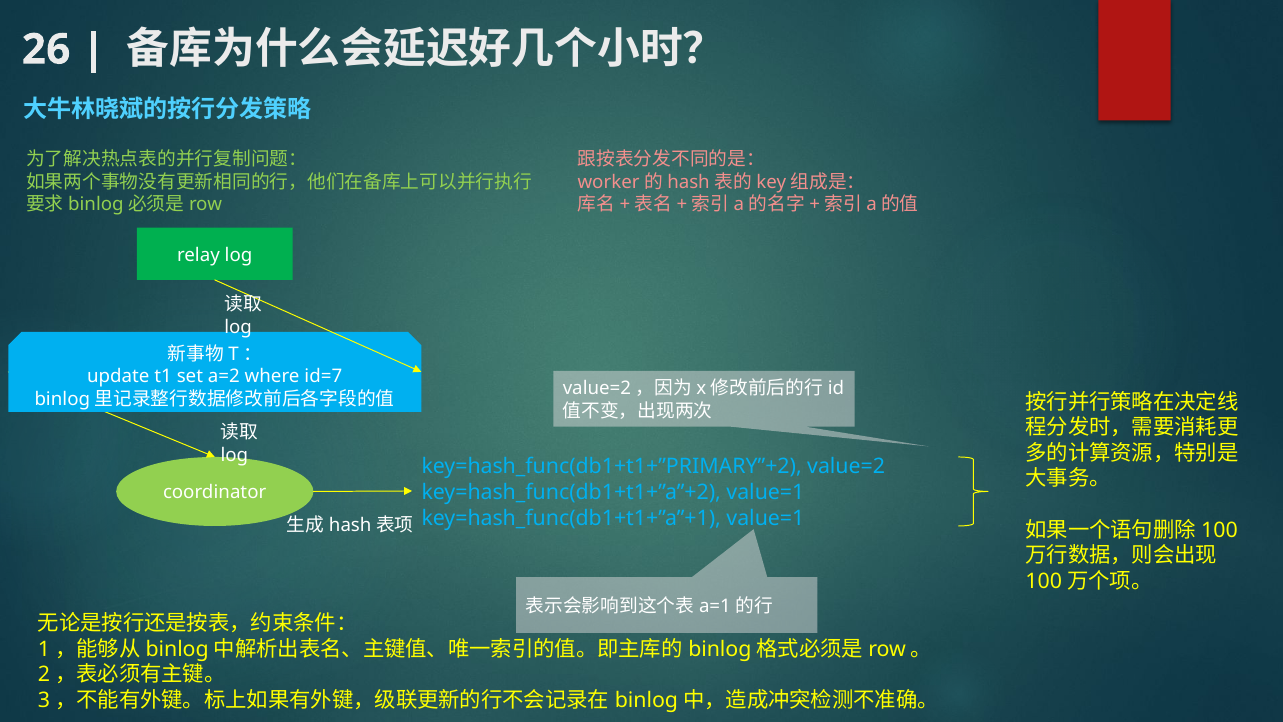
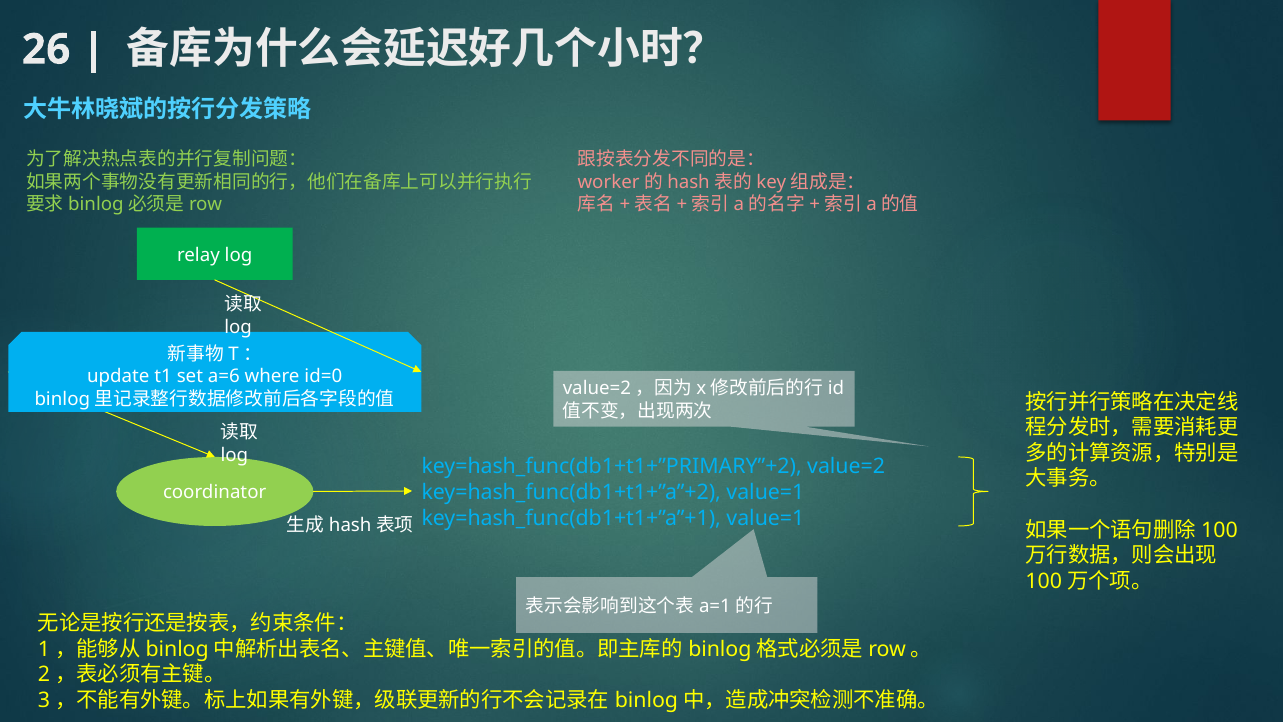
a=2: a=2 -> a=6
id=7: id=7 -> id=0
